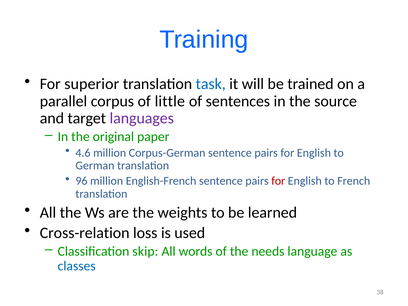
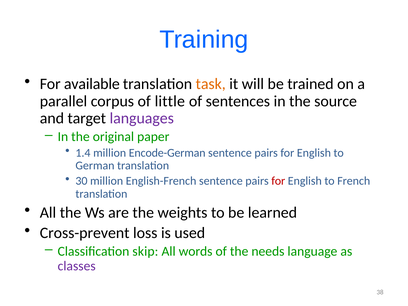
superior: superior -> available
task colour: blue -> orange
4.6: 4.6 -> 1.4
Corpus-German: Corpus-German -> Encode-German
96: 96 -> 30
Cross-relation: Cross-relation -> Cross-prevent
classes colour: blue -> purple
